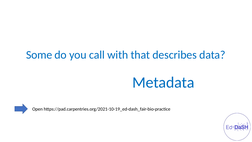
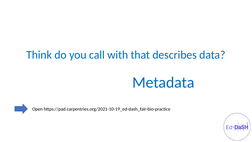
Some: Some -> Think
